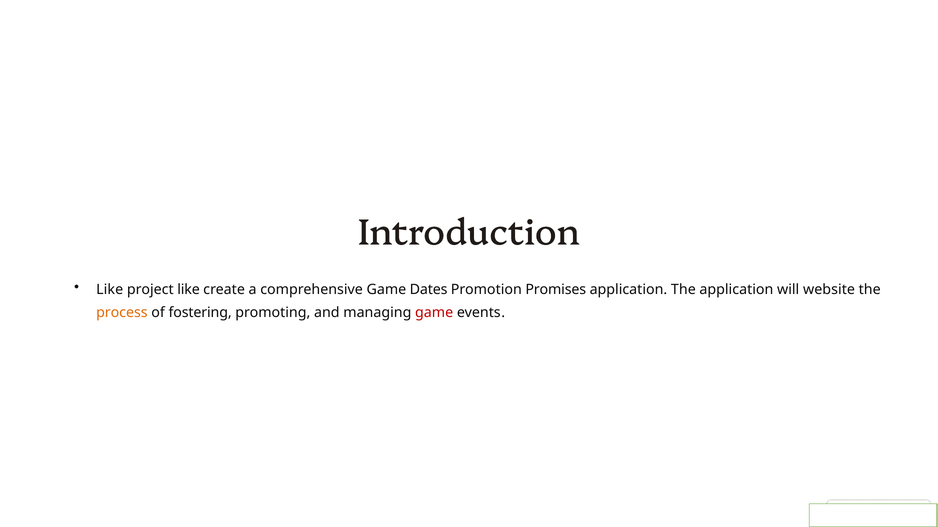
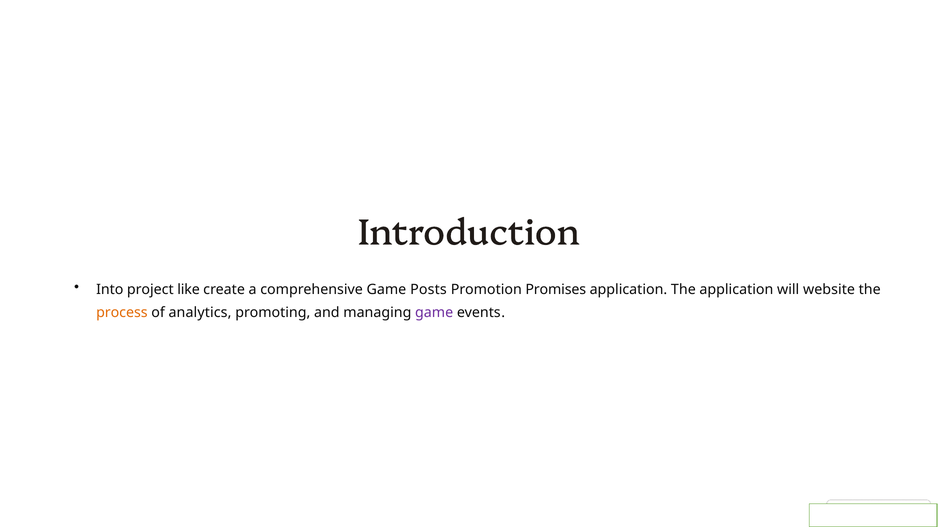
Like at (110, 290): Like -> Into
Dates: Dates -> Posts
fostering: fostering -> analytics
game at (434, 313) colour: red -> purple
